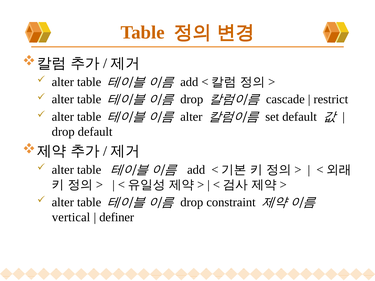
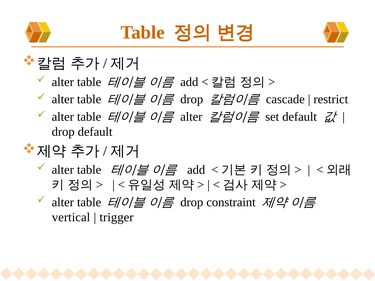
definer: definer -> trigger
